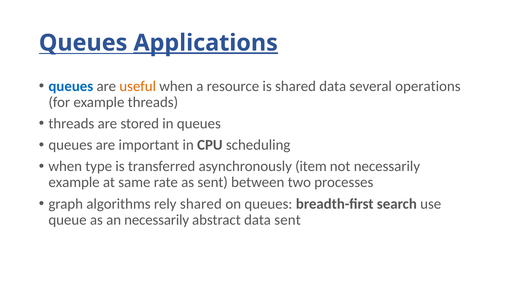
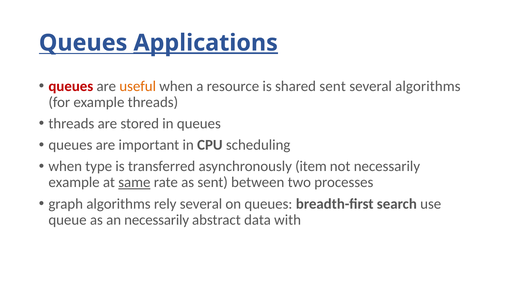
queues at (71, 86) colour: blue -> red
shared data: data -> sent
several operations: operations -> algorithms
same underline: none -> present
rely shared: shared -> several
data sent: sent -> with
